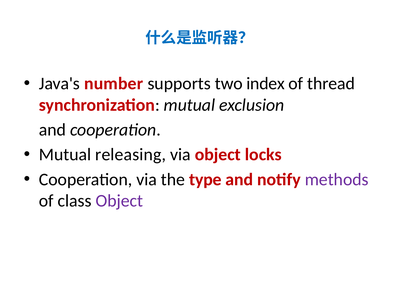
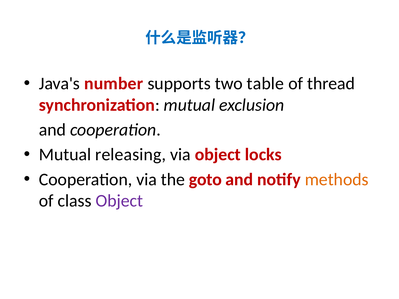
index: index -> table
type: type -> goto
methods colour: purple -> orange
